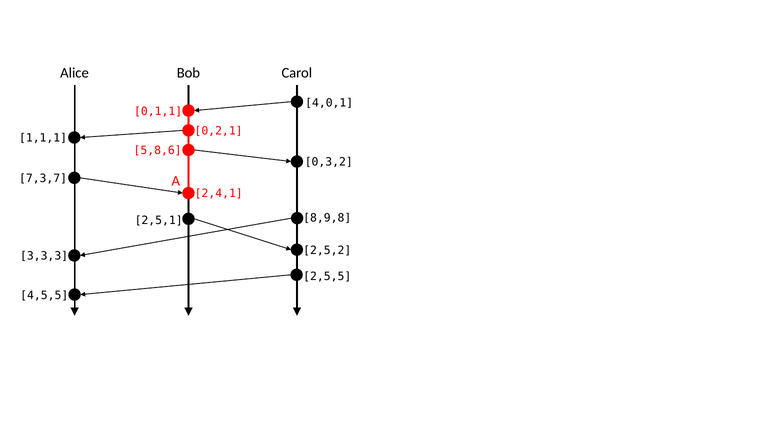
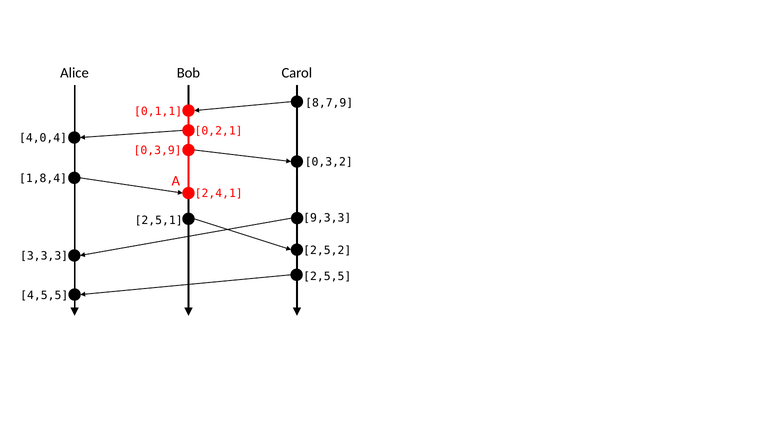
4,0,1: 4,0,1 -> 8,7,9
1,1,1: 1,1,1 -> 4,0,4
5,8,6: 5,8,6 -> 0,3,9
7,3,7: 7,3,7 -> 1,8,4
8,9,8: 8,9,8 -> 9,3,3
